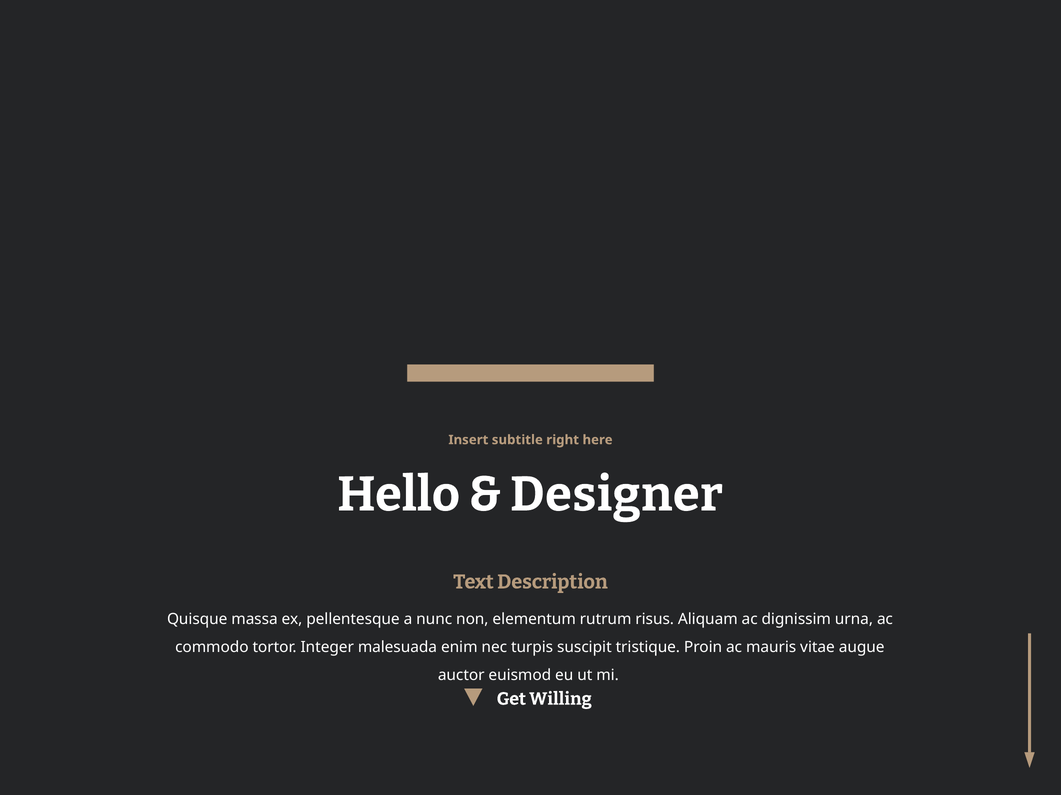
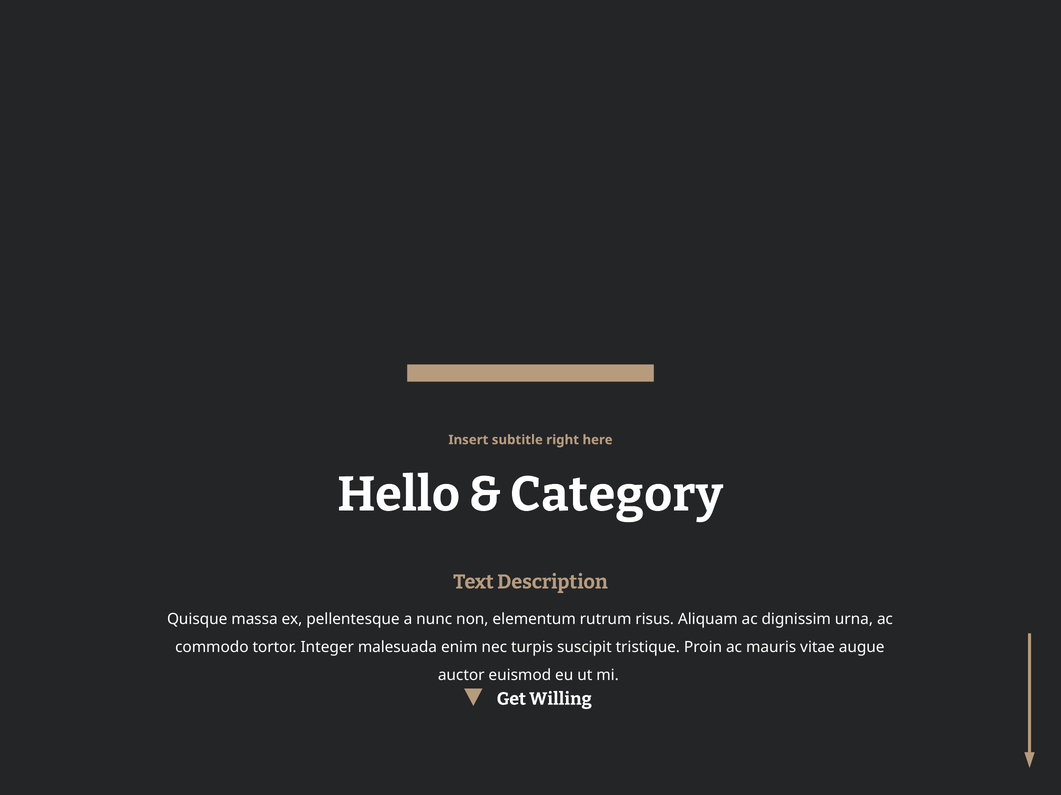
Designer: Designer -> Category
